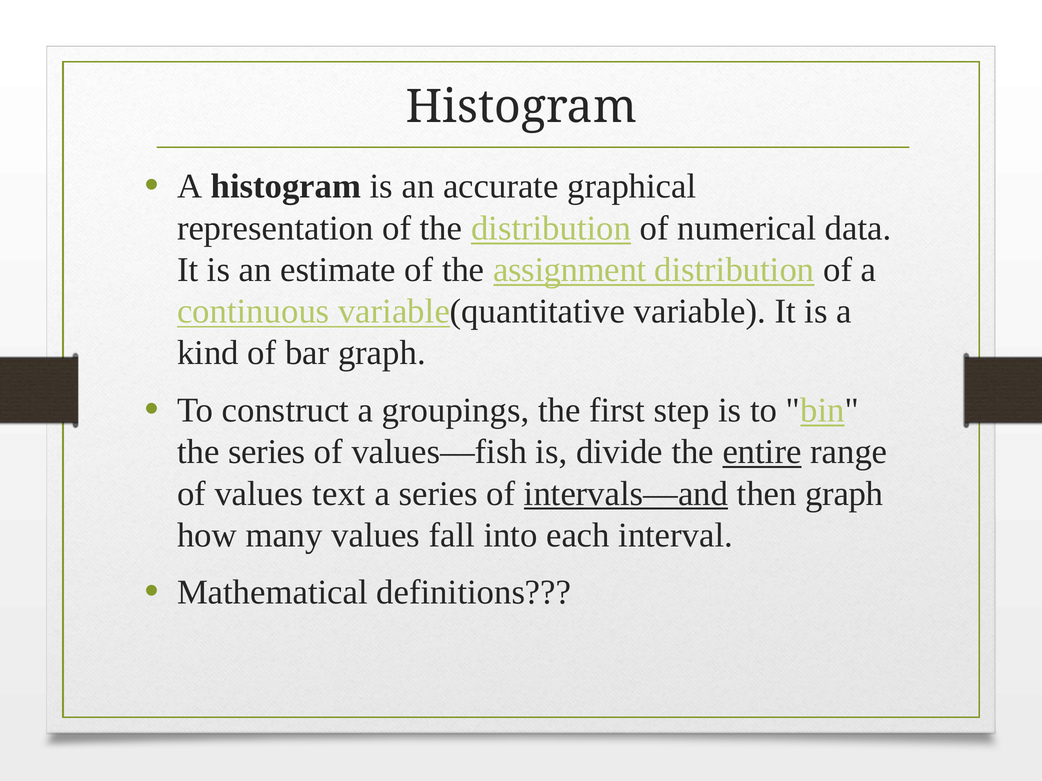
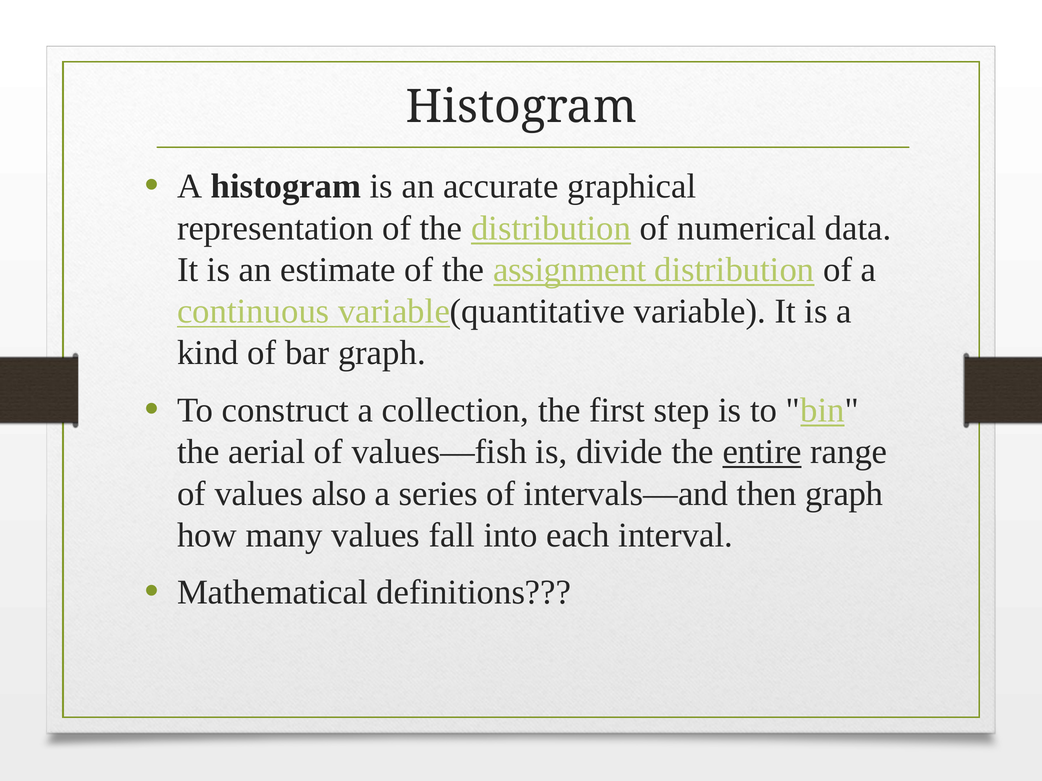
groupings: groupings -> collection
the series: series -> aerial
text: text -> also
intervals—and underline: present -> none
